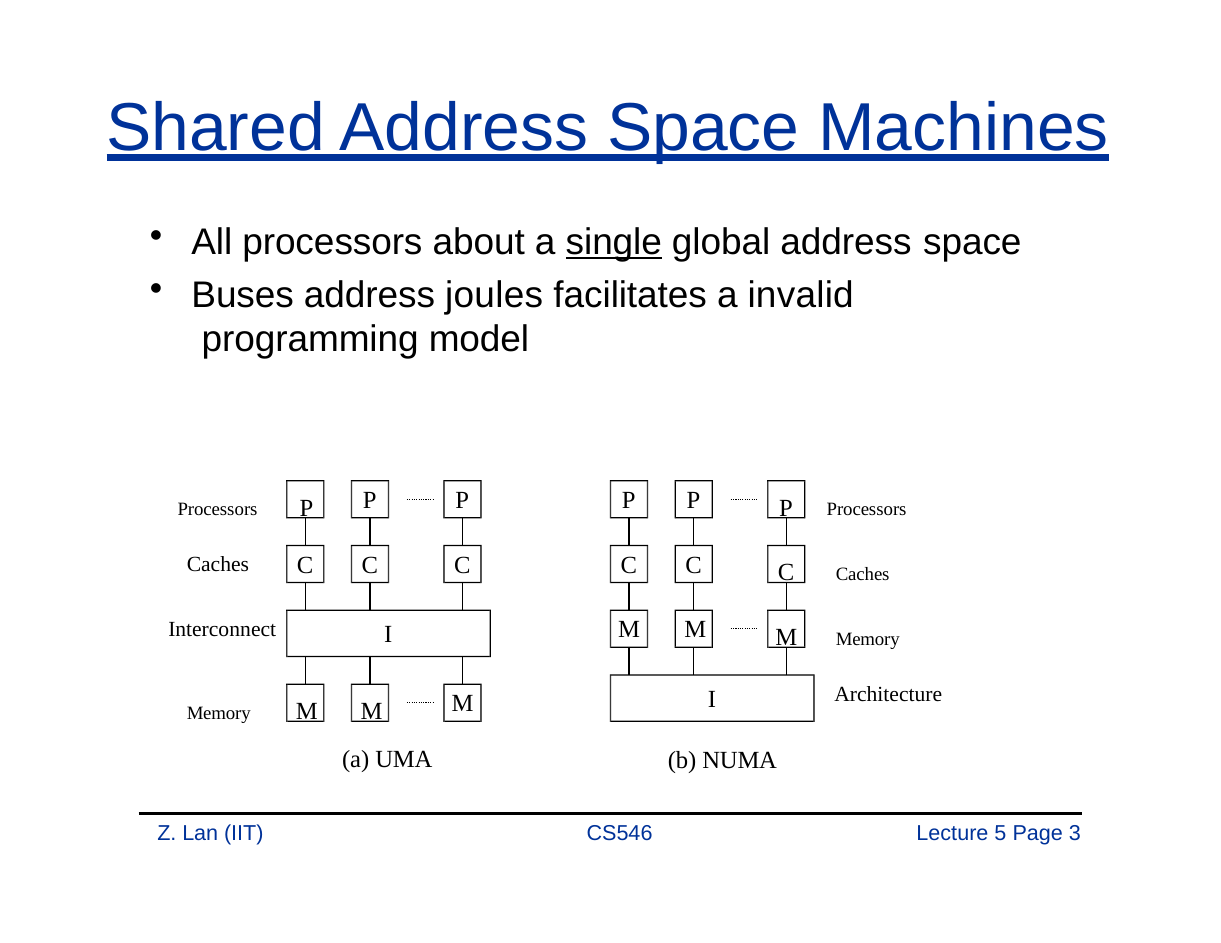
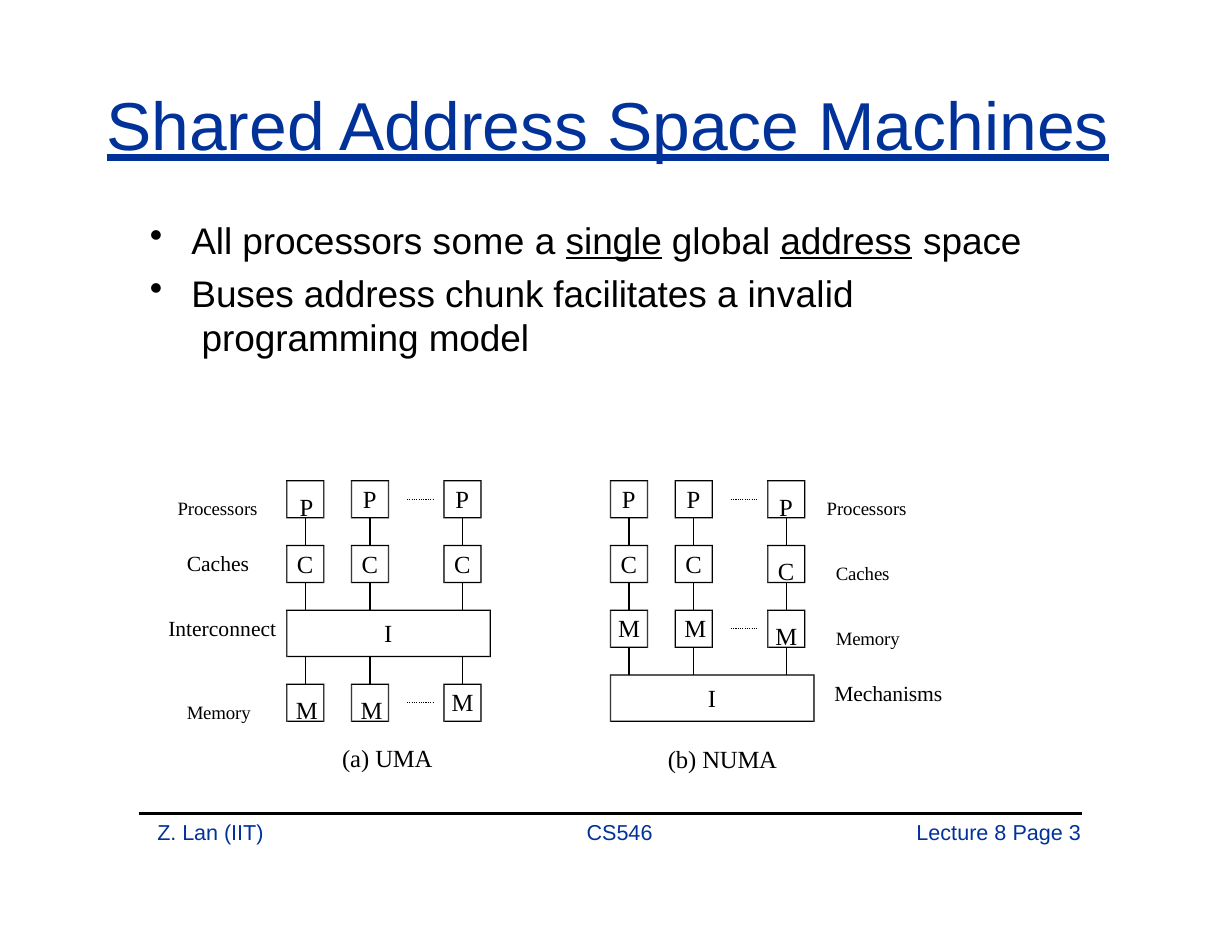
about: about -> some
address at (846, 242) underline: none -> present
joules: joules -> chunk
Architecture: Architecture -> Mechanisms
5: 5 -> 8
